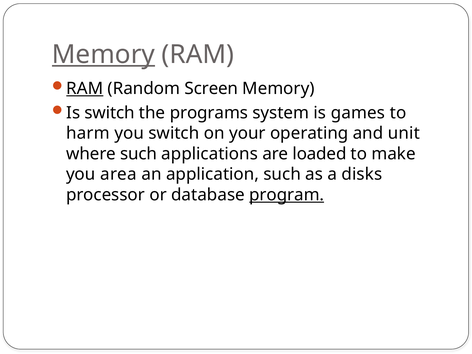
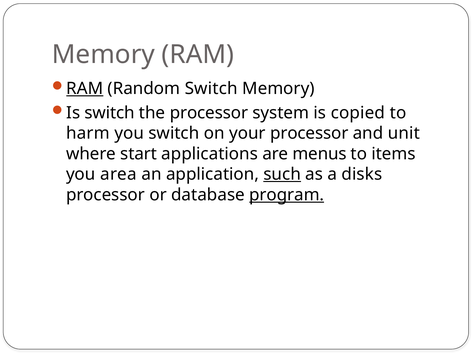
Memory at (103, 55) underline: present -> none
Random Screen: Screen -> Switch
the programs: programs -> processor
games: games -> copied
your operating: operating -> processor
where such: such -> start
loaded: loaded -> menus
make: make -> items
such at (282, 174) underline: none -> present
